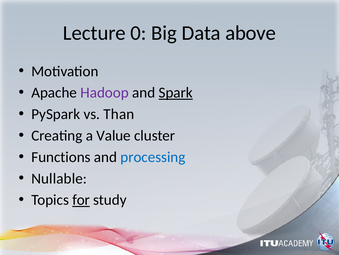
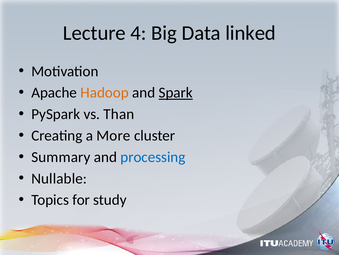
0: 0 -> 4
above: above -> linked
Hadoop colour: purple -> orange
Value: Value -> More
Functions: Functions -> Summary
for underline: present -> none
